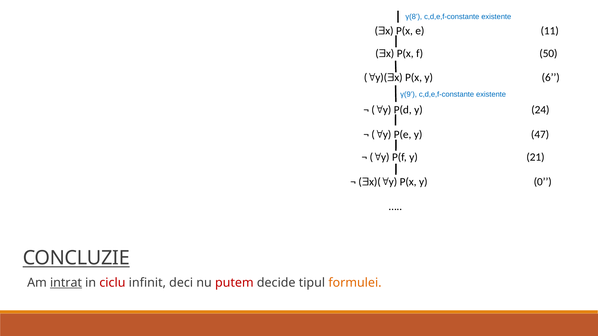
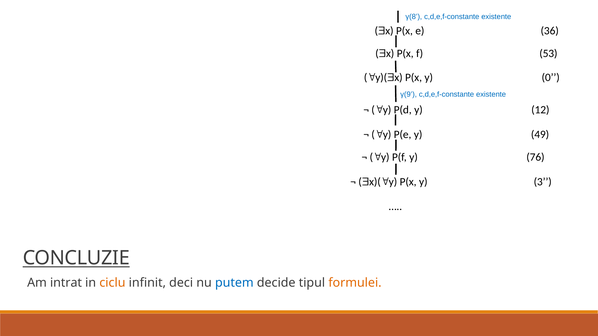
11: 11 -> 36
50: 50 -> 53
6: 6 -> 0
24: 24 -> 12
47: 47 -> 49
21: 21 -> 76
0: 0 -> 3
intrat underline: present -> none
ciclu colour: red -> orange
putem colour: red -> blue
